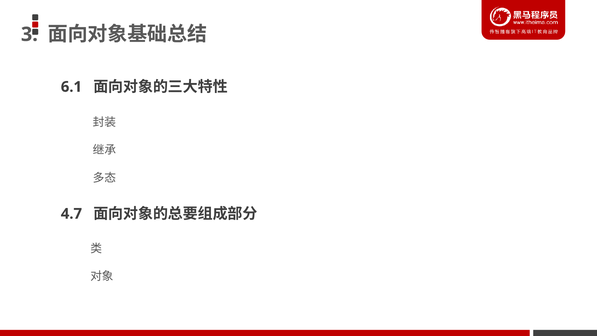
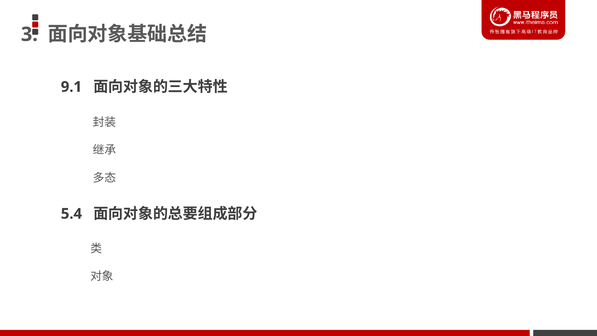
6.1: 6.1 -> 9.1
4.7: 4.7 -> 5.4
